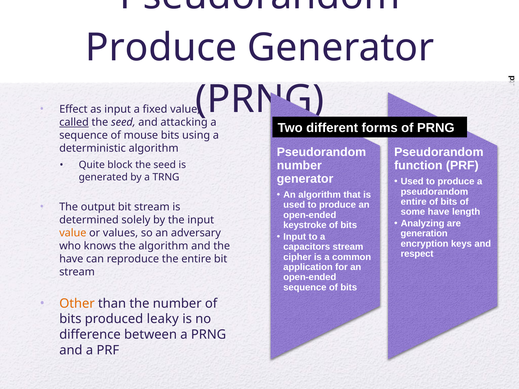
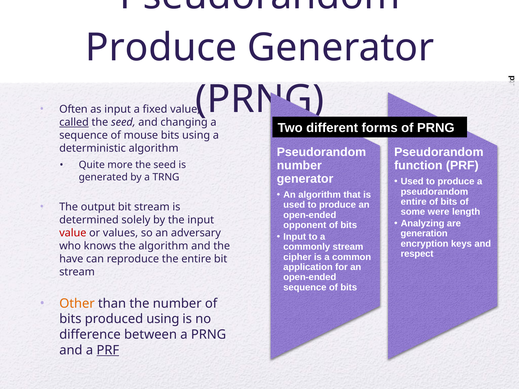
Effect: Effect -> Often
attacking: attacking -> changing
block: block -> more
some have: have -> were
keystroke: keystroke -> opponent
value at (73, 233) colour: orange -> red
capacitors: capacitors -> commonly
produced leaky: leaky -> using
PRF at (108, 350) underline: none -> present
